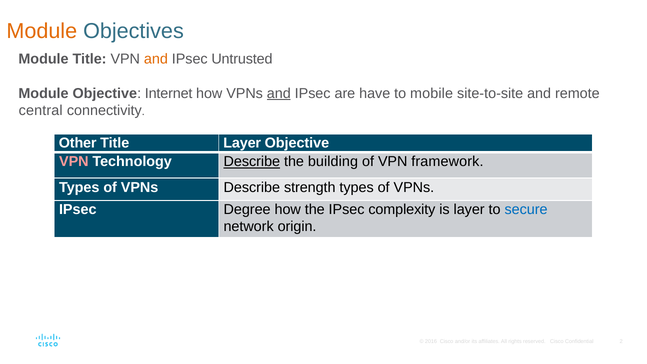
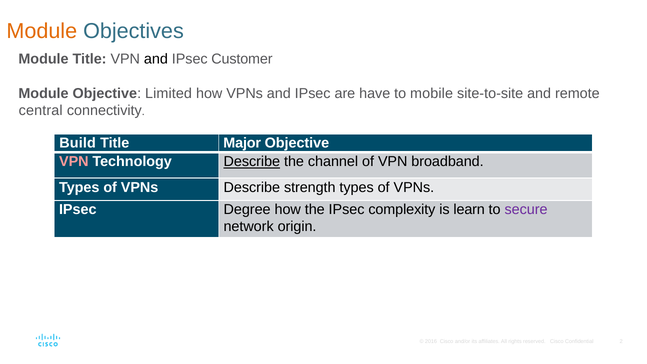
and at (156, 59) colour: orange -> black
Untrusted: Untrusted -> Customer
Internet: Internet -> Limited
and at (279, 93) underline: present -> none
Other: Other -> Build
Title Layer: Layer -> Major
building: building -> channel
framework: framework -> broadband
is layer: layer -> learn
secure colour: blue -> purple
